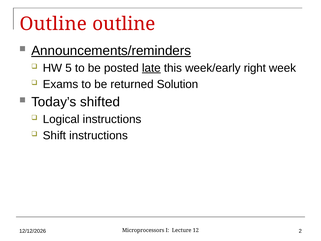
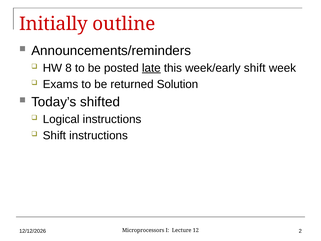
Outline at (53, 24): Outline -> Initially
Announcements/reminders underline: present -> none
5: 5 -> 8
week/early right: right -> shift
